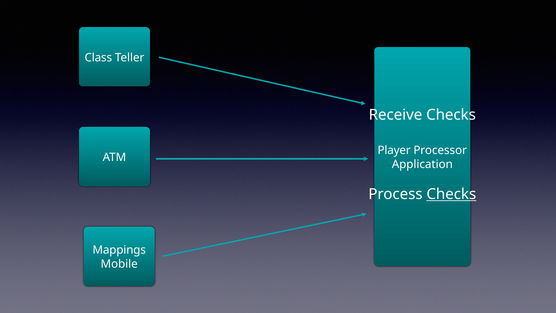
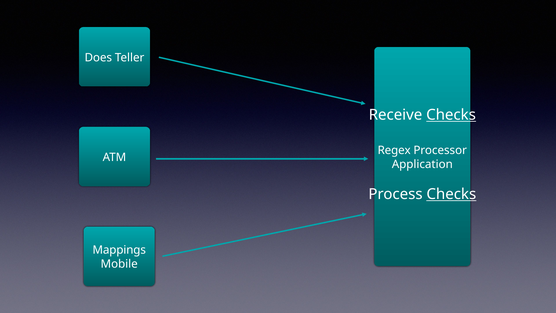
Class: Class -> Does
Checks at (451, 115) underline: none -> present
Player: Player -> Regex
